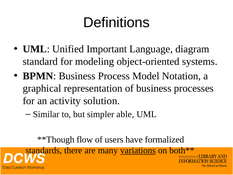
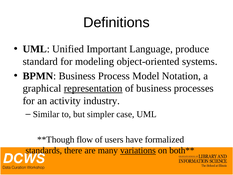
diagram: diagram -> produce
representation underline: none -> present
solution: solution -> industry
able: able -> case
